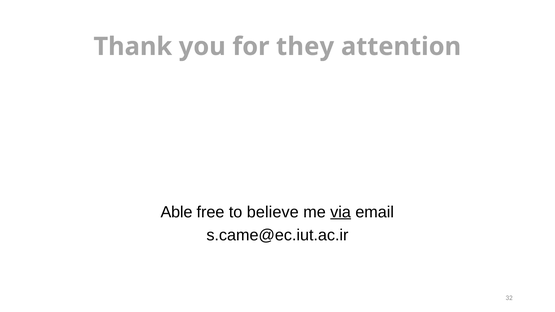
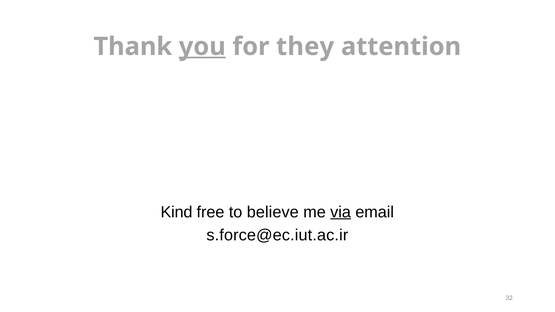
you underline: none -> present
Able: Able -> Kind
s.came@ec.iut.ac.ir: s.came@ec.iut.ac.ir -> s.force@ec.iut.ac.ir
